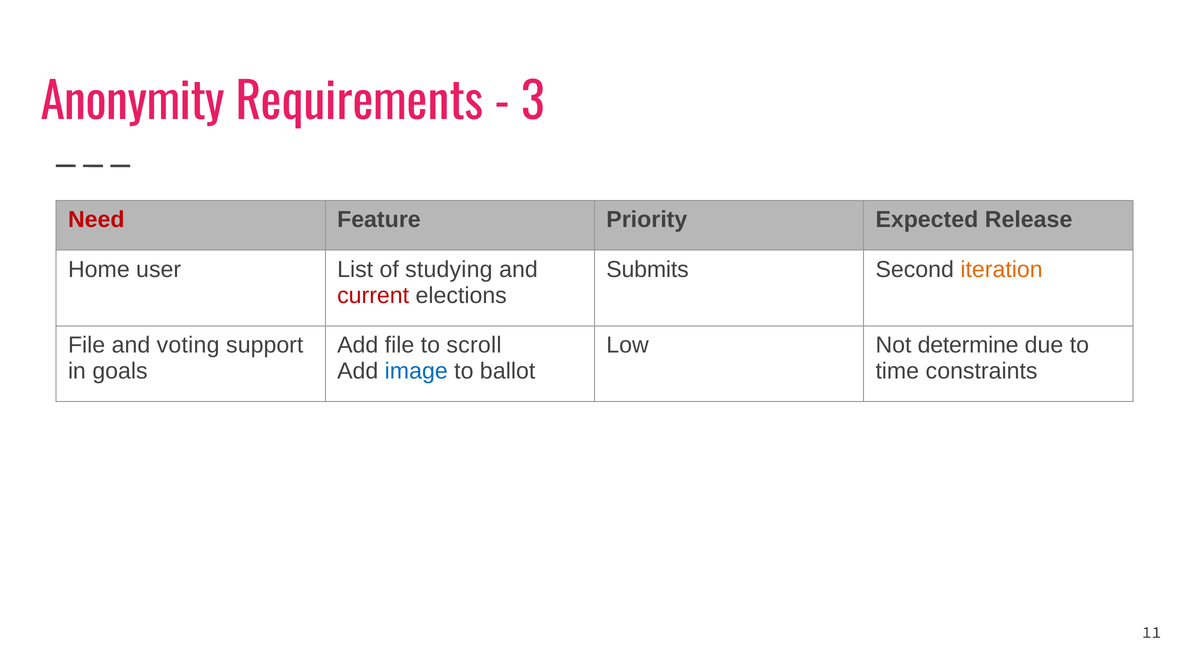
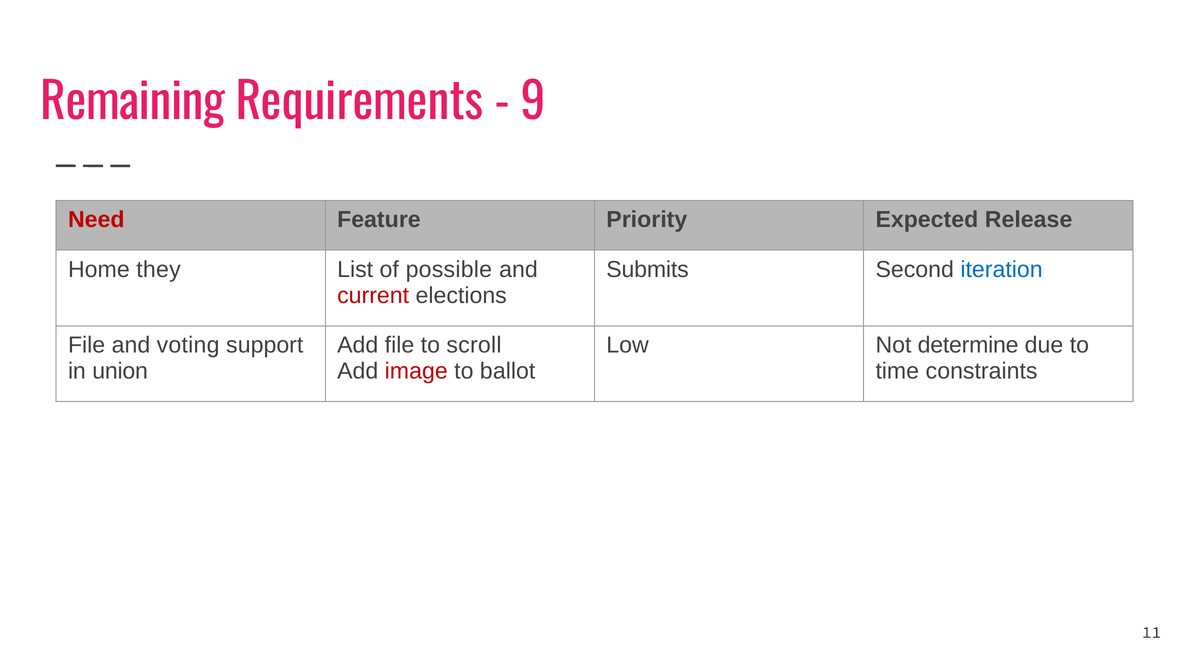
Anonymity: Anonymity -> Remaining
3: 3 -> 9
user: user -> they
studying: studying -> possible
iteration colour: orange -> blue
goals: goals -> union
image colour: blue -> red
